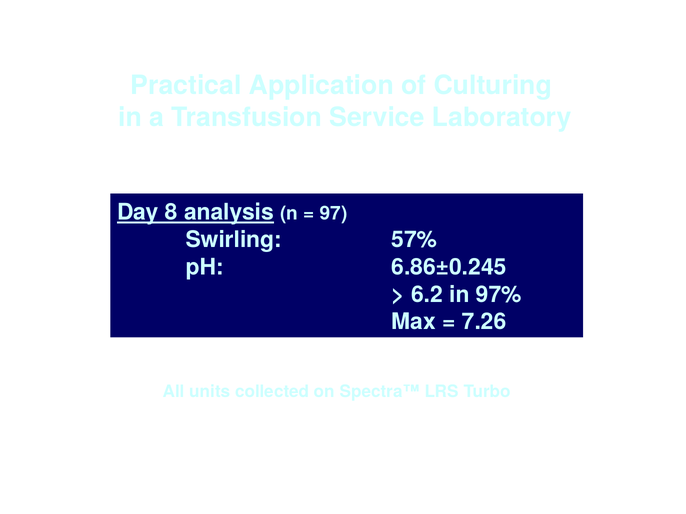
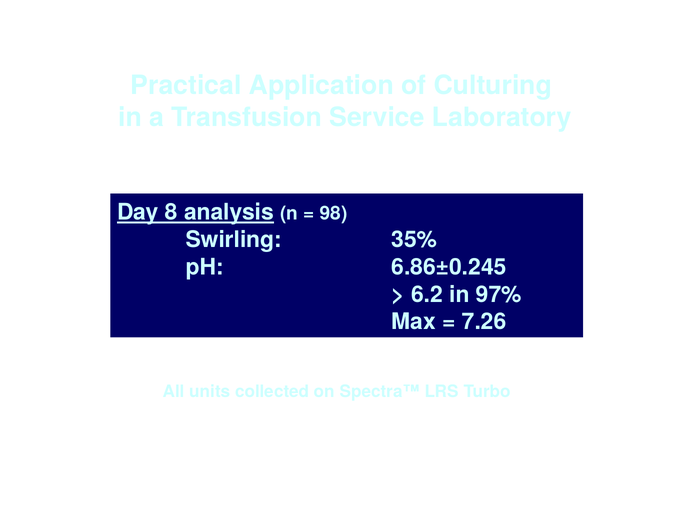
97: 97 -> 98
57%: 57% -> 35%
